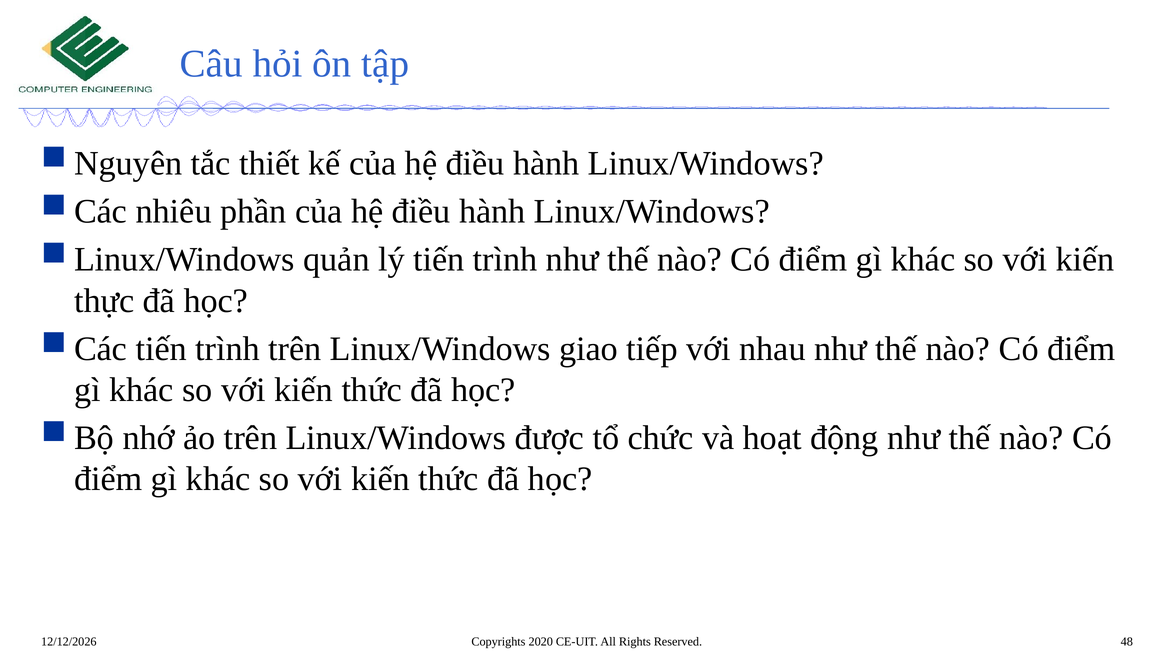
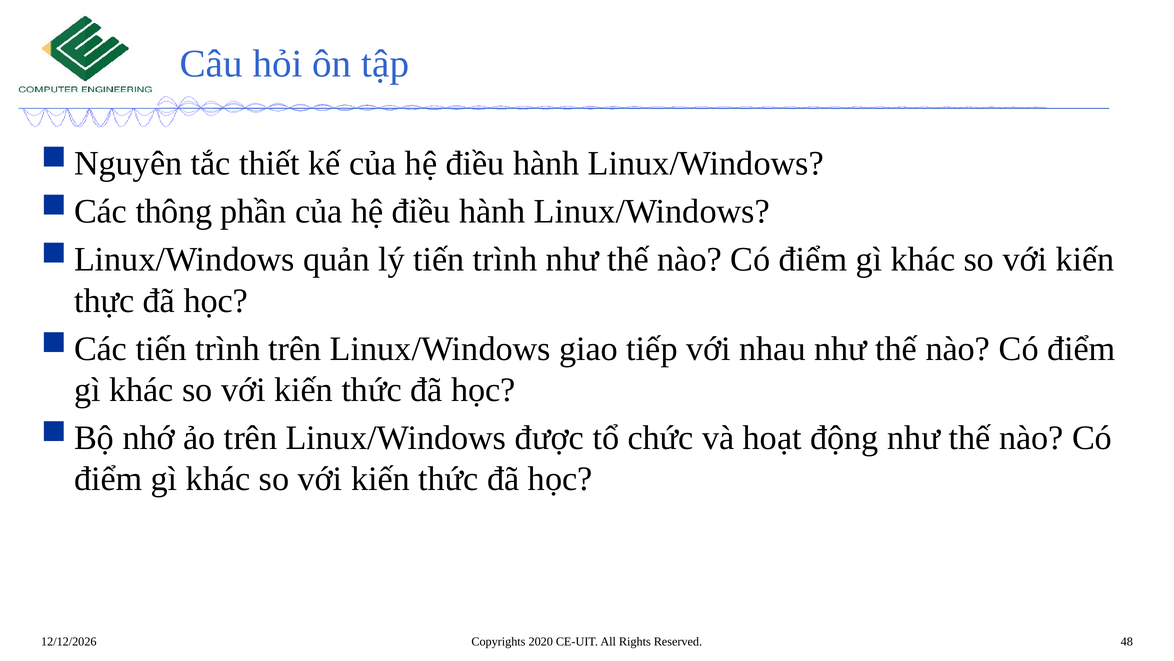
nhiêu: nhiêu -> thông
